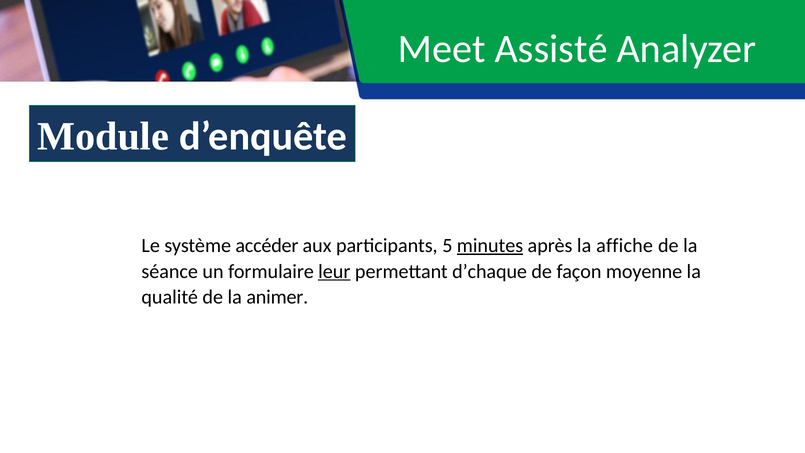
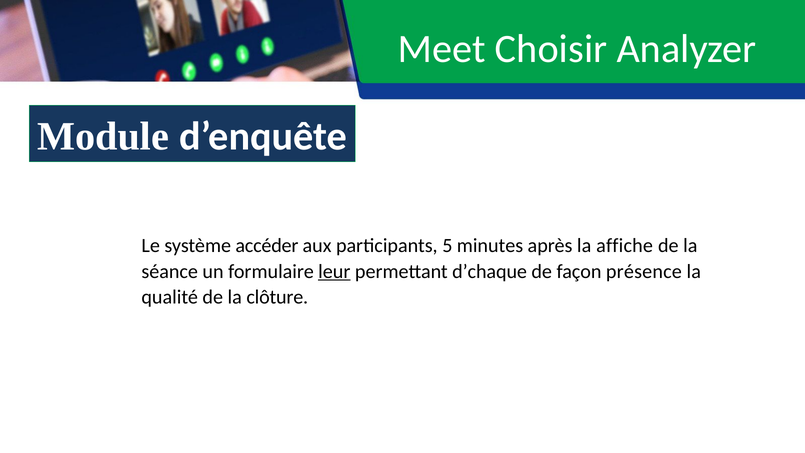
Assisté: Assisté -> Choisir
minutes underline: present -> none
moyenne: moyenne -> présence
animer: animer -> clôture
